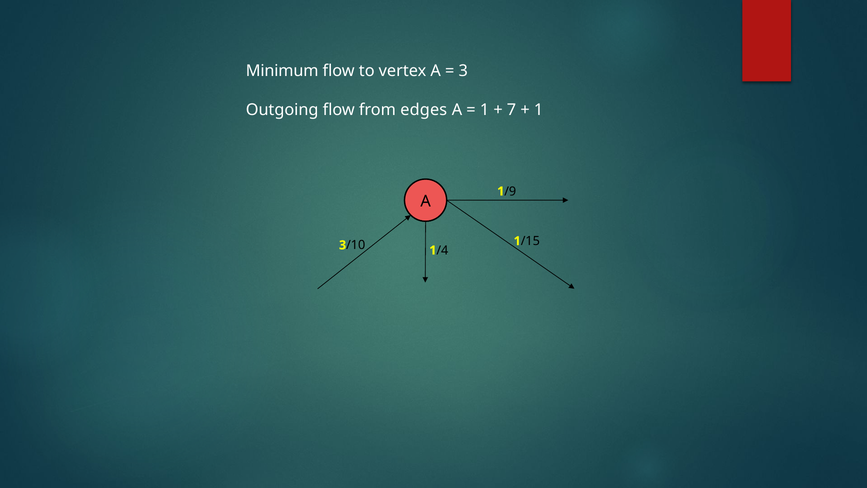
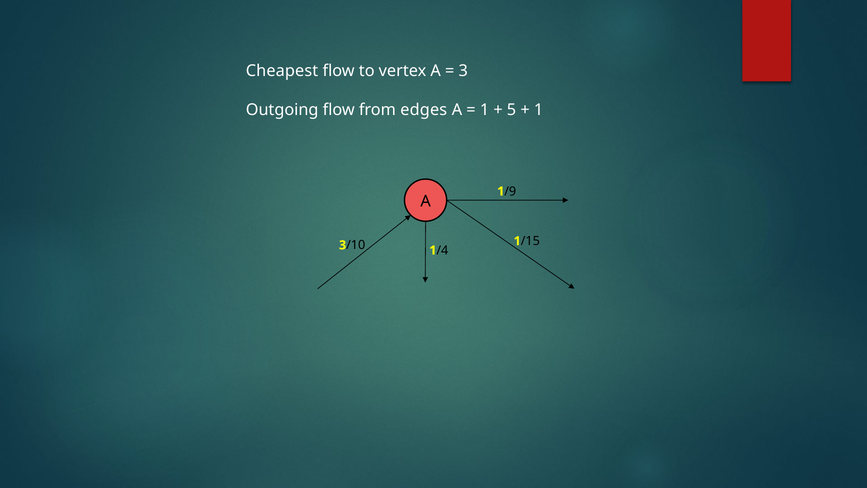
Minimum: Minimum -> Cheapest
7: 7 -> 5
